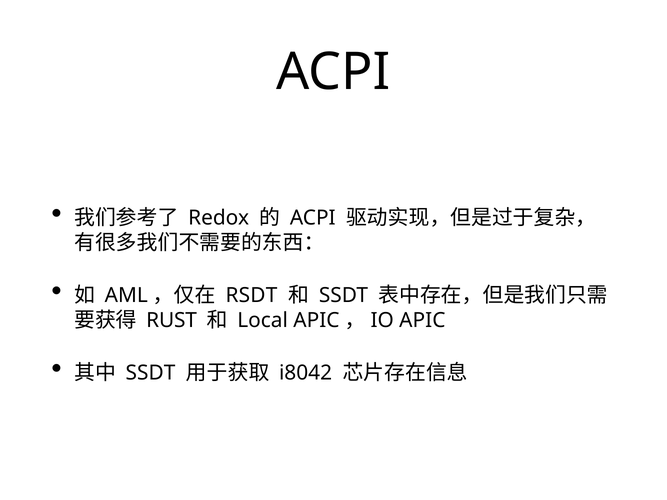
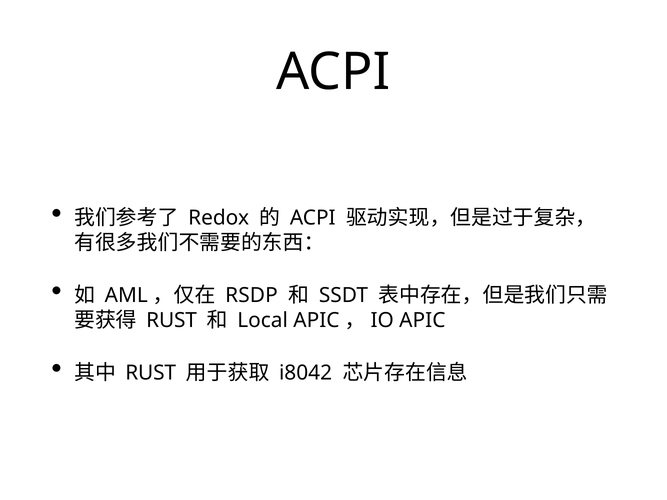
RSDT: RSDT -> RSDP
SSDT at (151, 373): SSDT -> RUST
